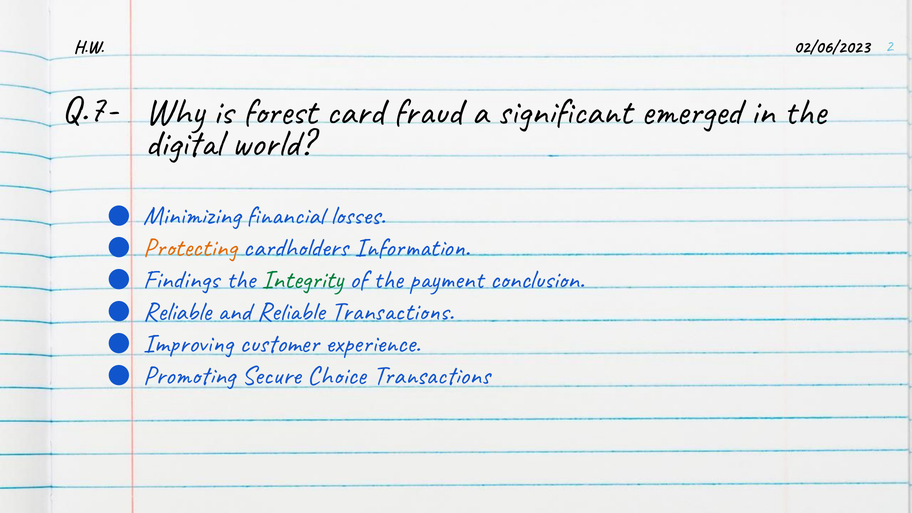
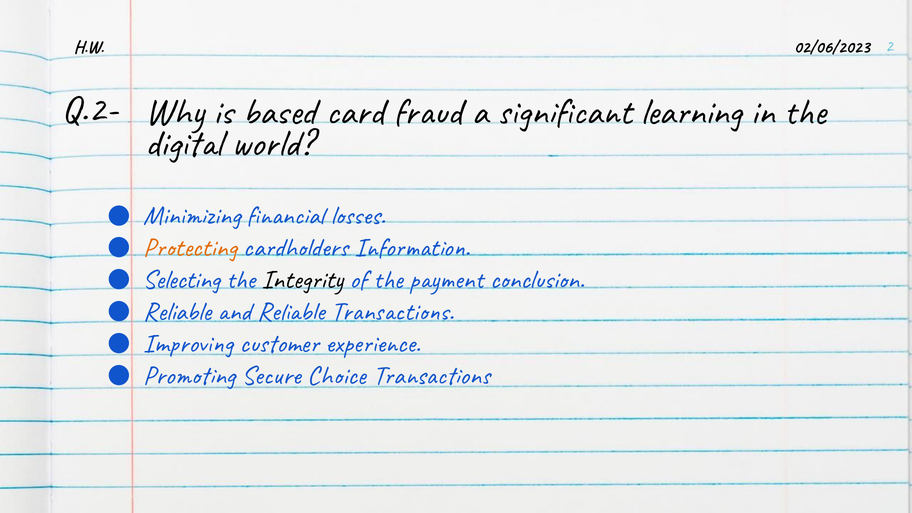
Q.7-: Q.7- -> Q.2-
forest: forest -> based
emerged: emerged -> learning
Findings: Findings -> Selecting
Integrity colour: green -> black
